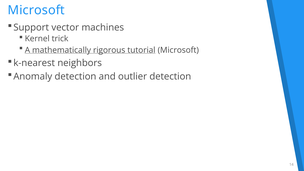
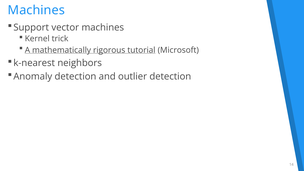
Microsoft at (36, 10): Microsoft -> Machines
